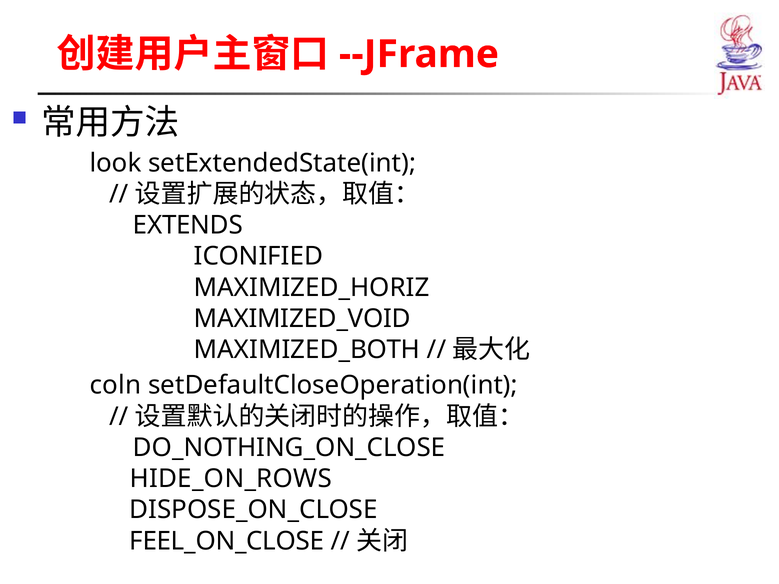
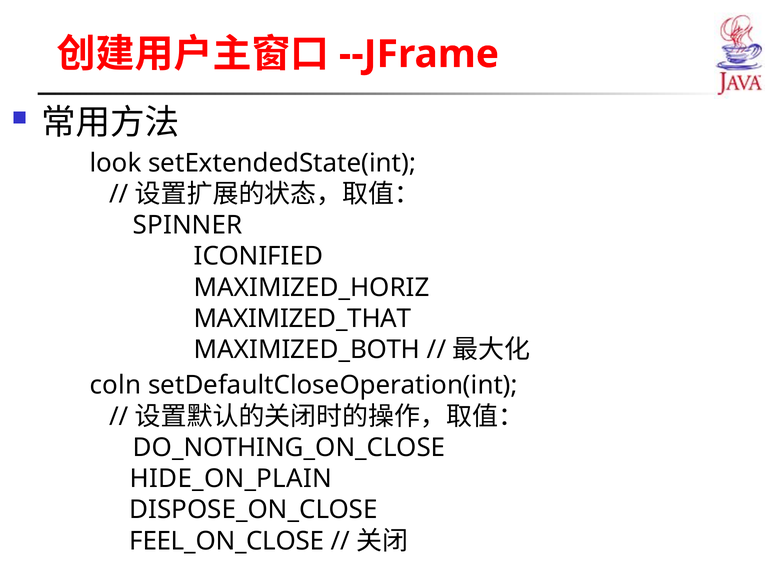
EXTENDS: EXTENDS -> SPINNER
MAXIMIZED_VOID: MAXIMIZED_VOID -> MAXIMIZED_THAT
HIDE_ON_ROWS: HIDE_ON_ROWS -> HIDE_ON_PLAIN
